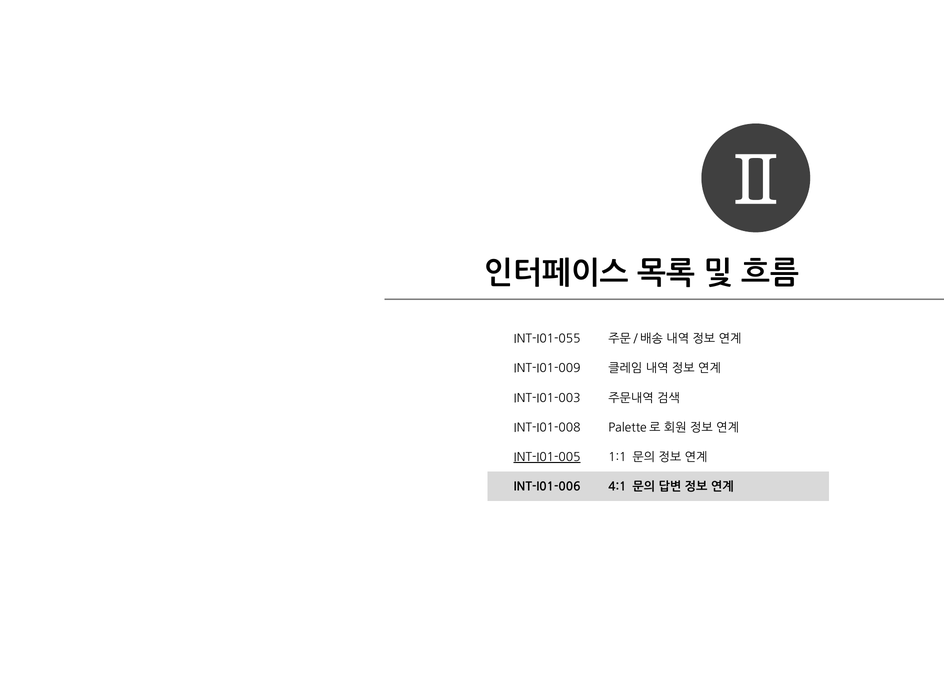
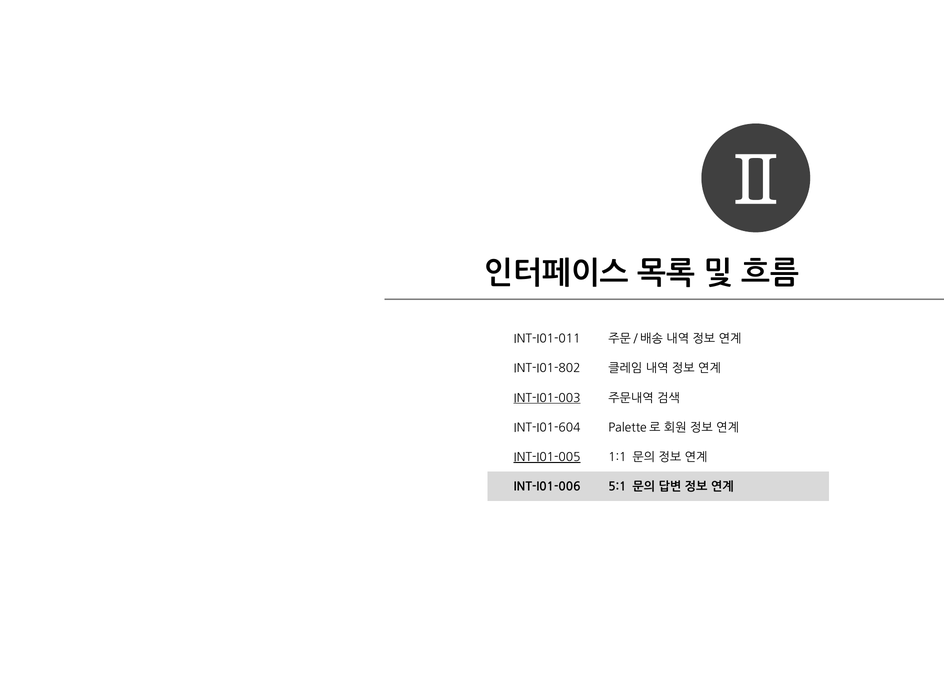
INT-I01-055: INT-I01-055 -> INT-I01-011
INT-I01-009: INT-I01-009 -> INT-I01-802
INT-I01-003 underline: none -> present
INT-I01-008: INT-I01-008 -> INT-I01-604
4:1: 4:1 -> 5:1
